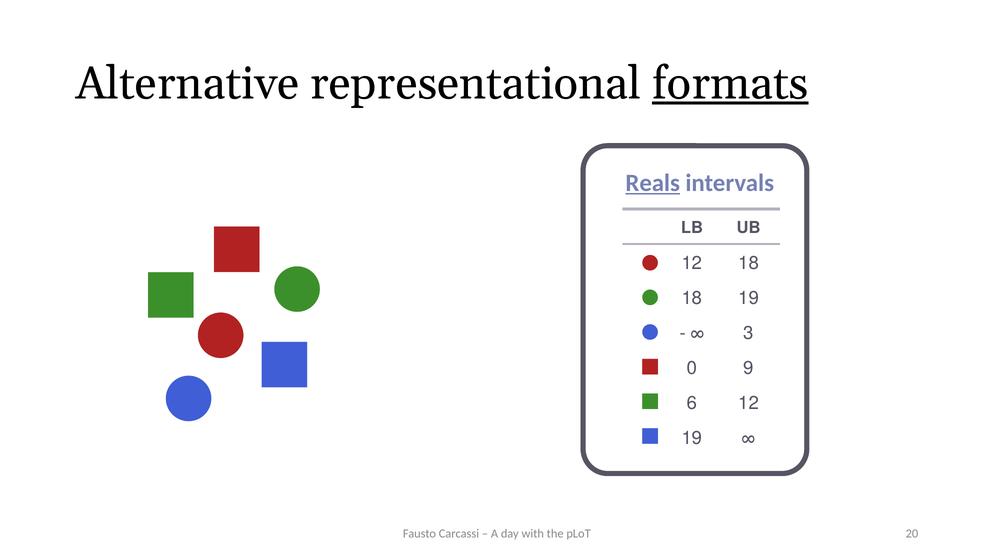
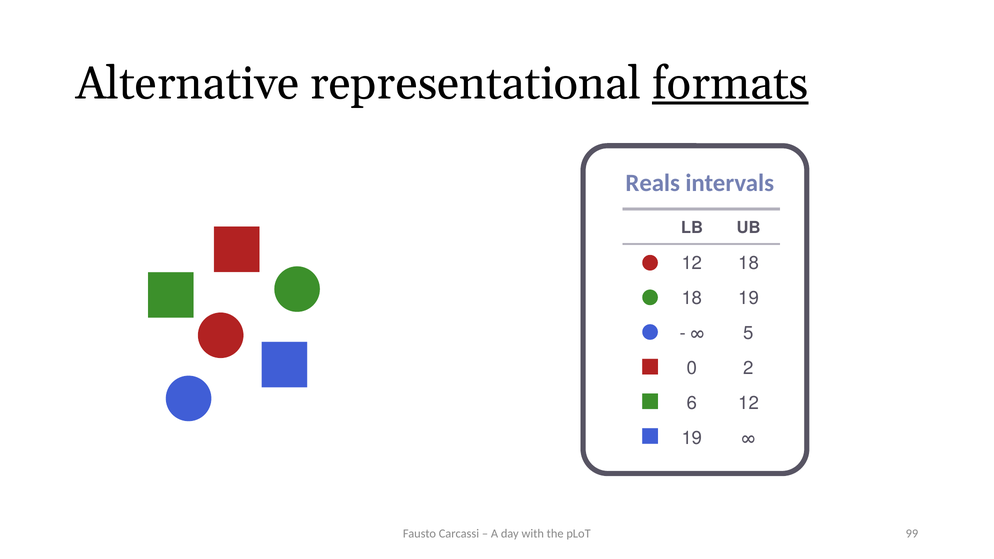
Reals underline: present -> none
3: 3 -> 5
9: 9 -> 2
20: 20 -> 99
